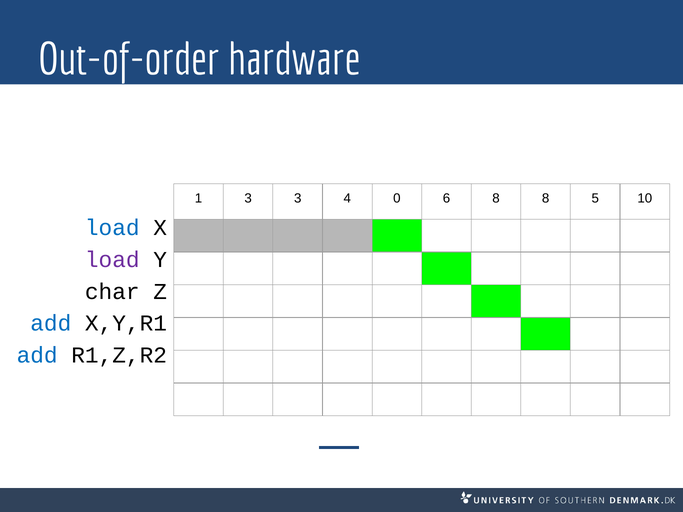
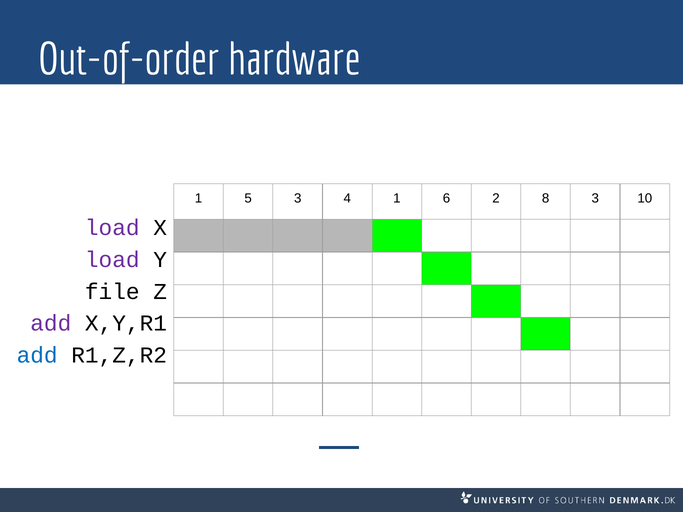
1 3: 3 -> 5
4 0: 0 -> 1
6 8: 8 -> 2
8 5: 5 -> 3
load at (112, 228) colour: blue -> purple
char: char -> file
add at (51, 323) colour: blue -> purple
